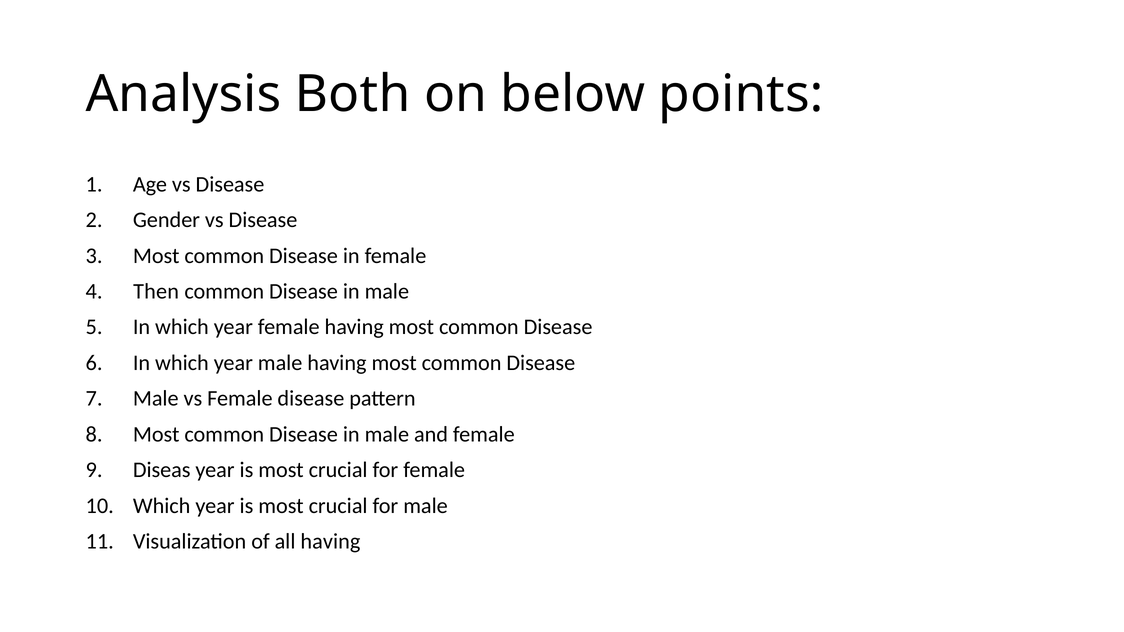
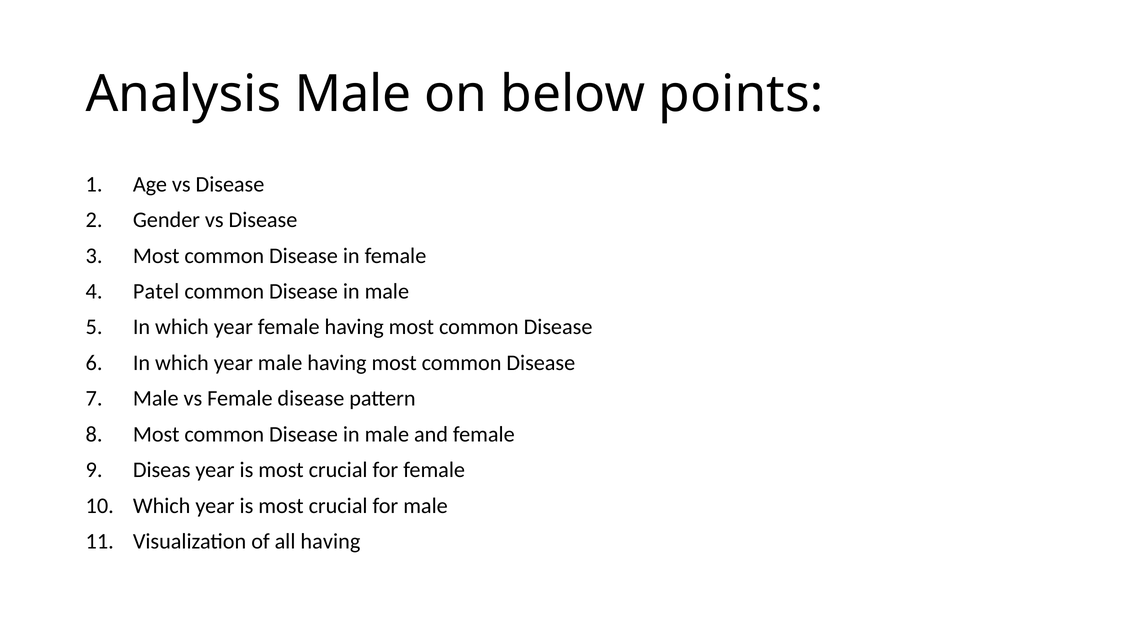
Analysis Both: Both -> Male
Then: Then -> Patel
